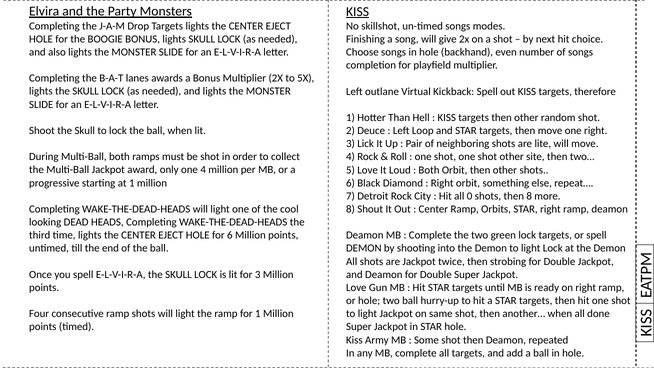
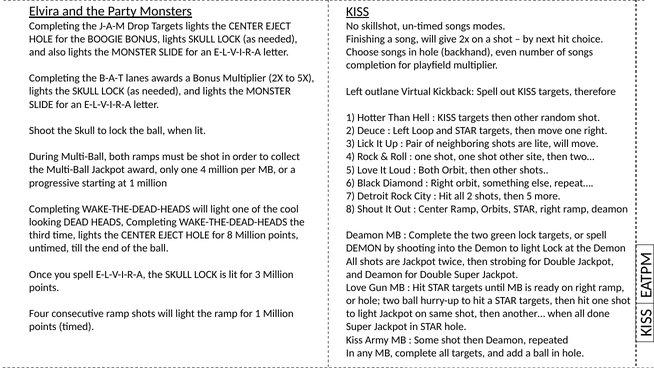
all 0: 0 -> 2
then 8: 8 -> 5
for 6: 6 -> 8
